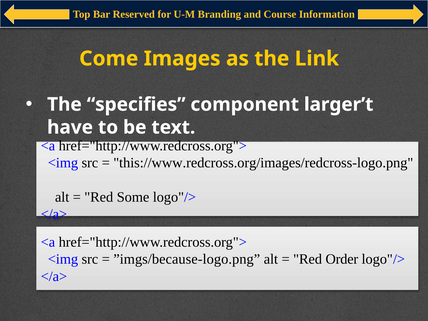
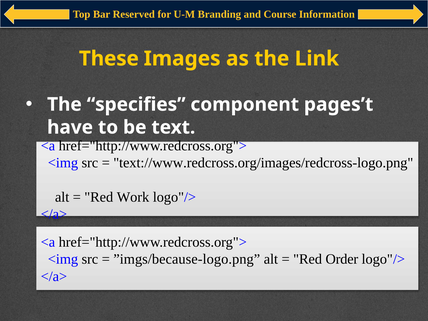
Come: Come -> These
larger’t: larger’t -> pages’t
this://www.redcross.org/images/redcross-logo.png: this://www.redcross.org/images/redcross-logo.png -> text://www.redcross.org/images/redcross-logo.png
Some: Some -> Work
